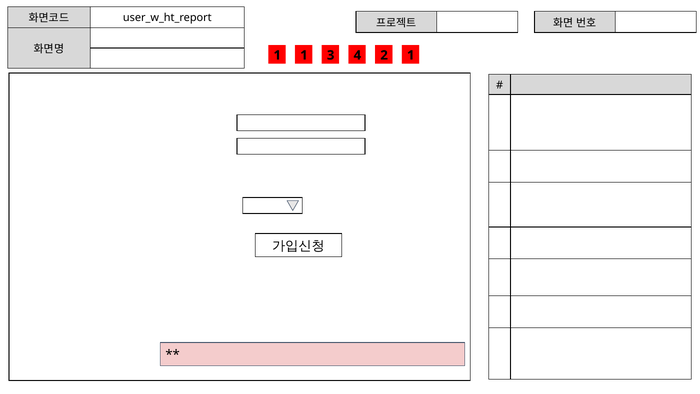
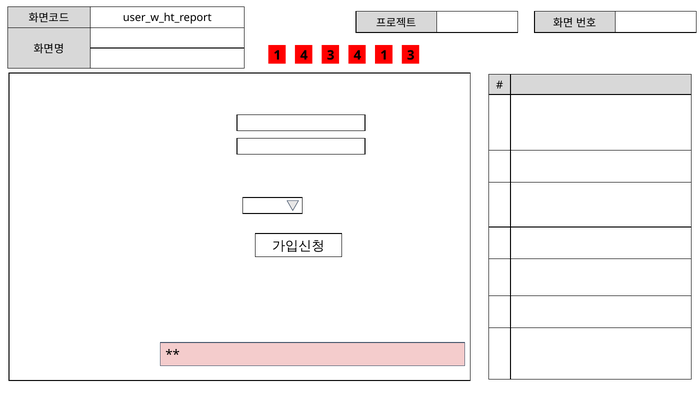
1 1: 1 -> 4
4 2: 2 -> 1
3 1: 1 -> 3
